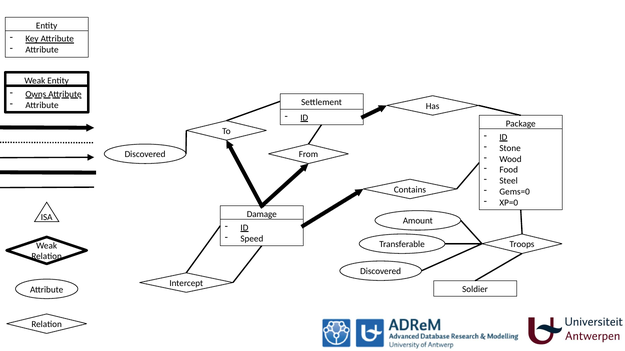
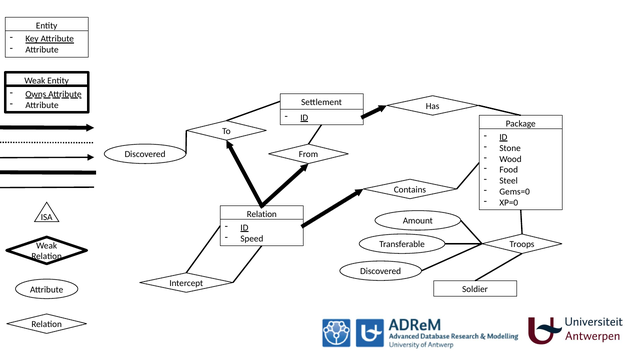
Damage at (262, 215): Damage -> Relation
